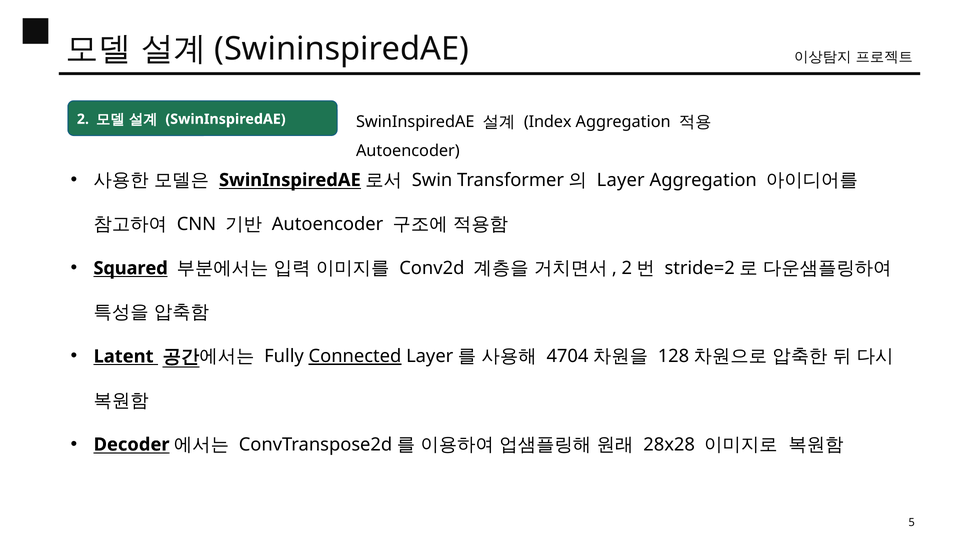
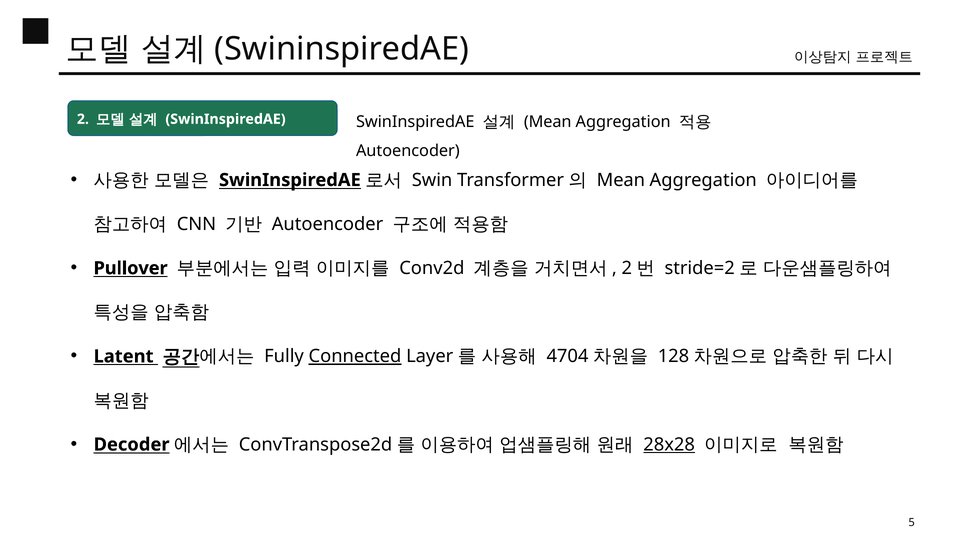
Index at (548, 122): Index -> Mean
Layer at (621, 180): Layer -> Mean
Squared: Squared -> Pullover
28x28 underline: none -> present
